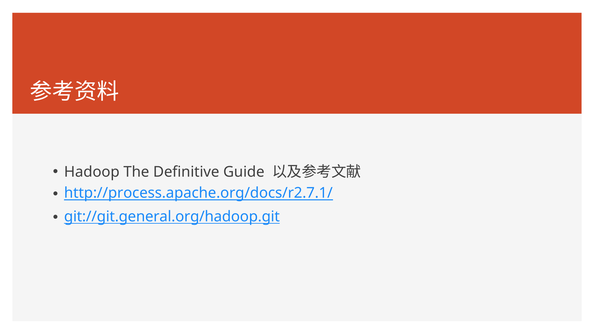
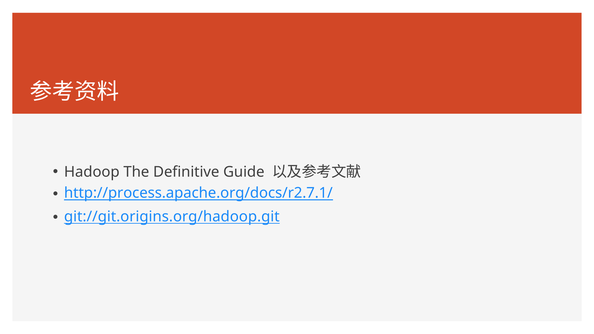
git://git.general.org/hadoop.git: git://git.general.org/hadoop.git -> git://git.origins.org/hadoop.git
